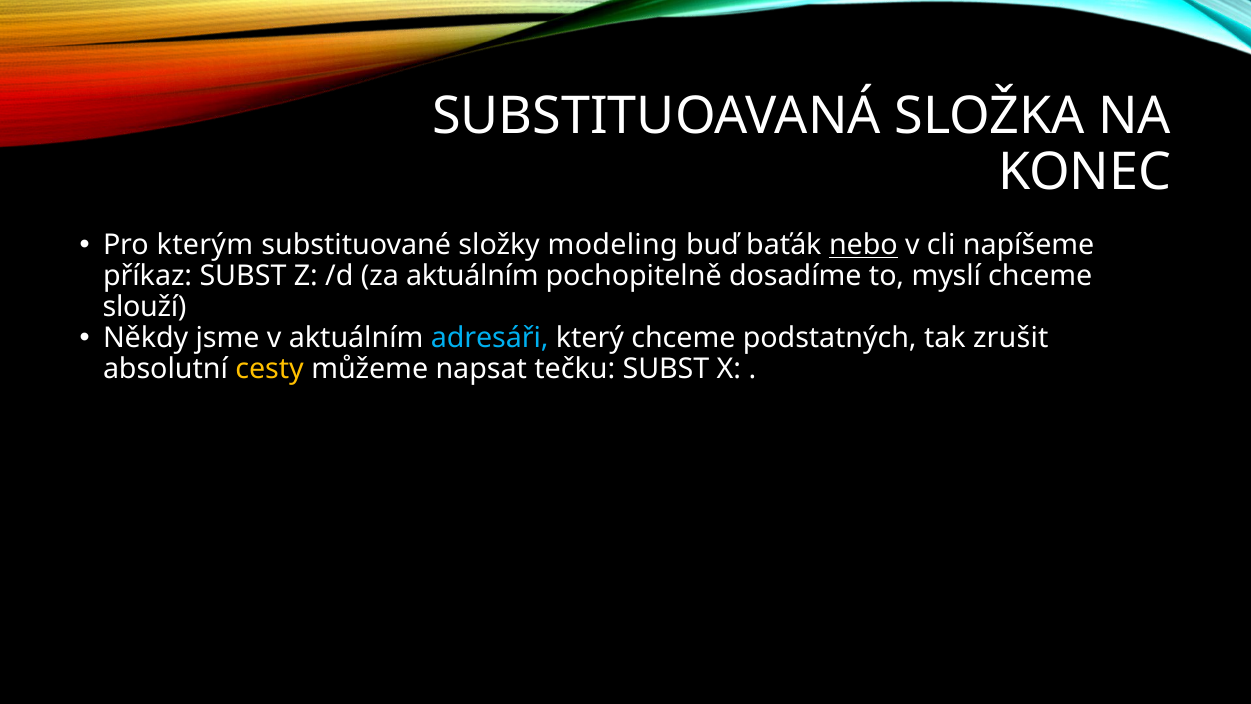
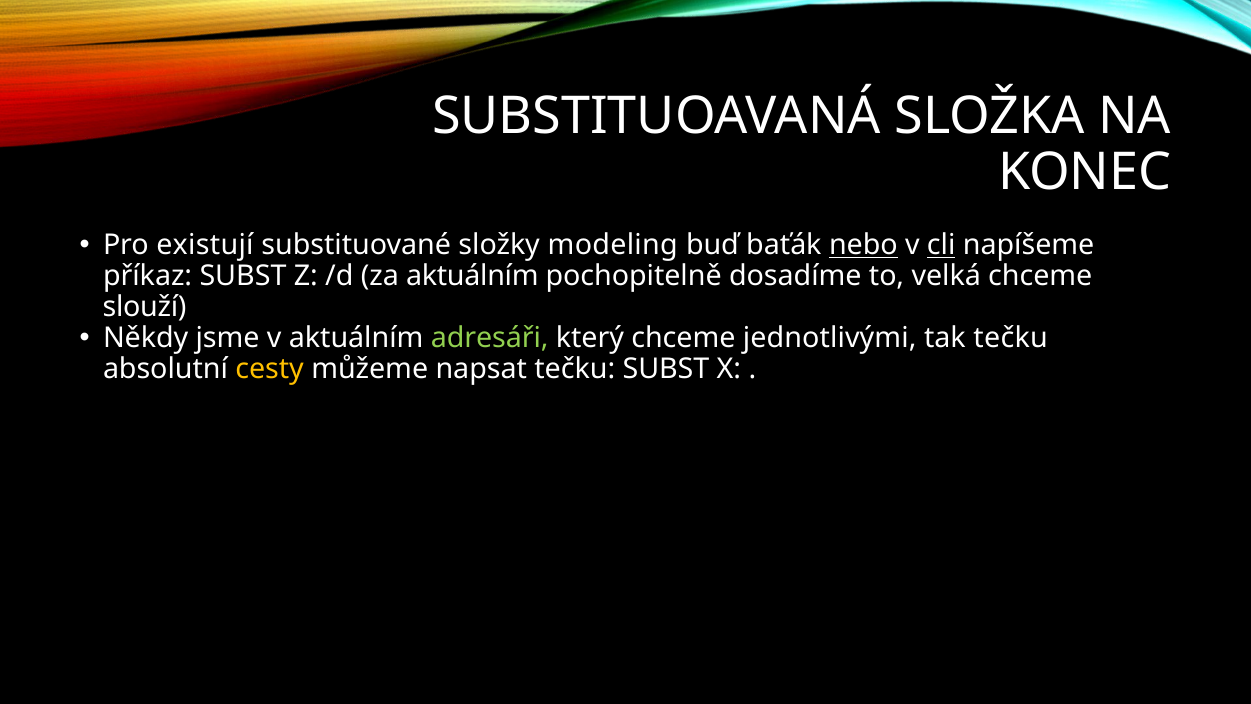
kterým: kterým -> existují
cli underline: none -> present
myslí: myslí -> velká
adresáři colour: light blue -> light green
podstatných: podstatných -> jednotlivými
tak zrušit: zrušit -> tečku
